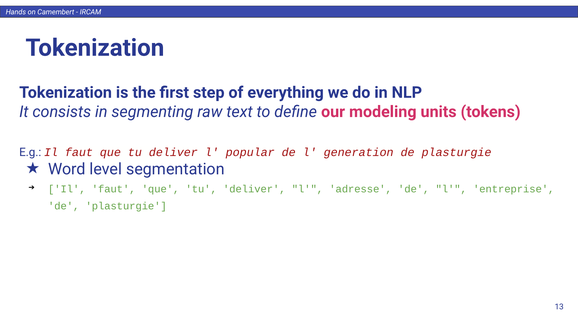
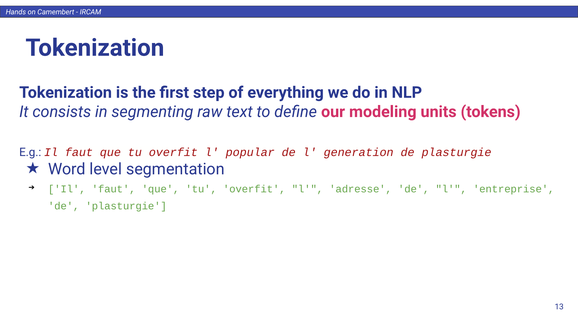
deliver at (173, 152): deliver -> overfit
deliver at (254, 189): deliver -> overfit
